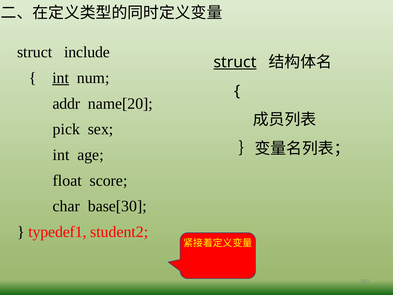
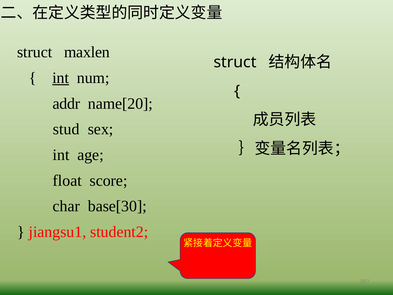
include: include -> maxlen
struct at (235, 62) underline: present -> none
pick: pick -> stud
typedef1: typedef1 -> jiangsu1
